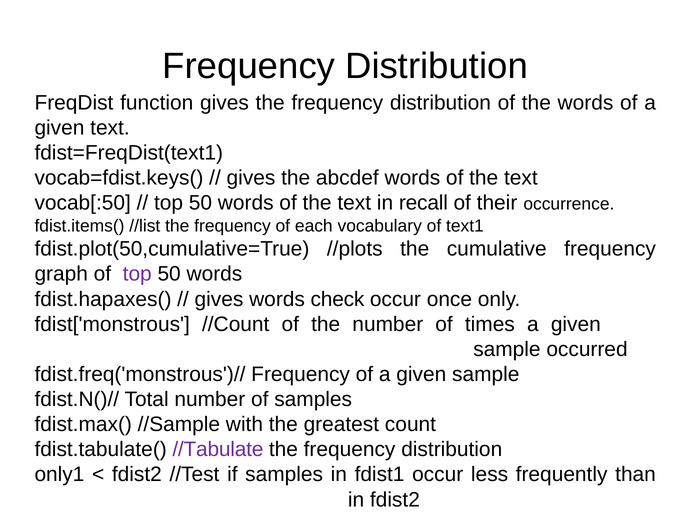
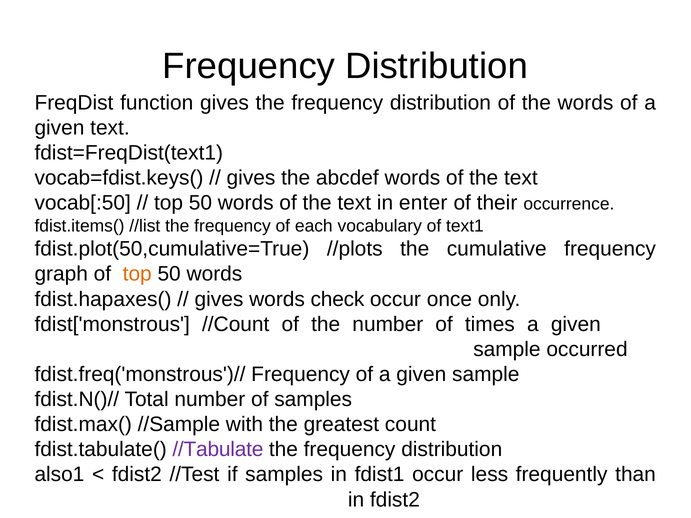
recall: recall -> enter
top at (137, 274) colour: purple -> orange
only1: only1 -> also1
